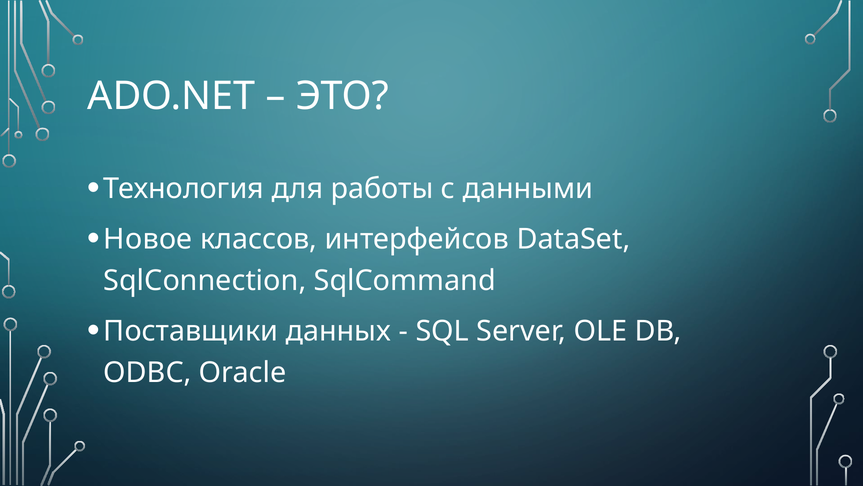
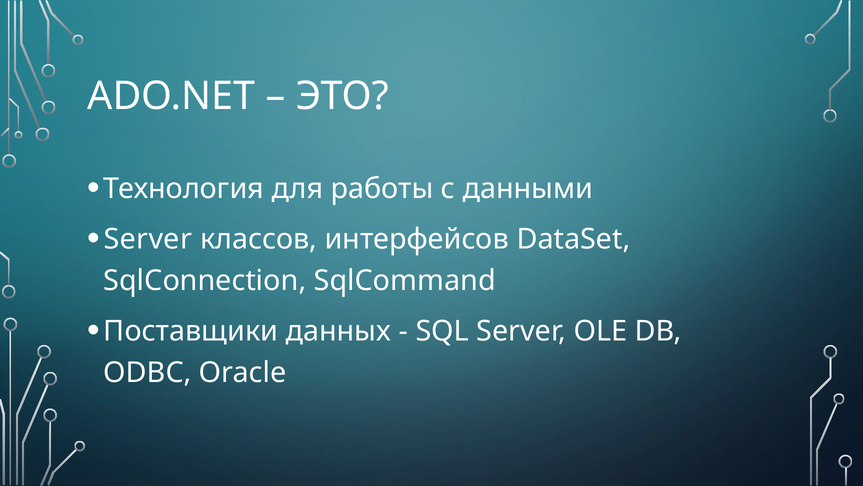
Новое at (148, 239): Новое -> Server
